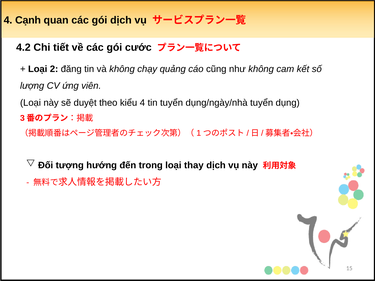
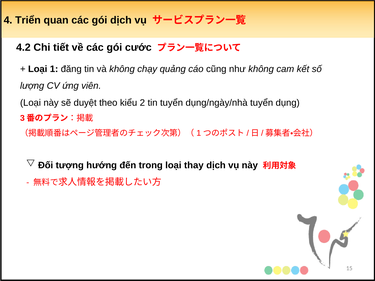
Cạnh: Cạnh -> Triển
2: 2 -> 1
kiểu 4: 4 -> 2
